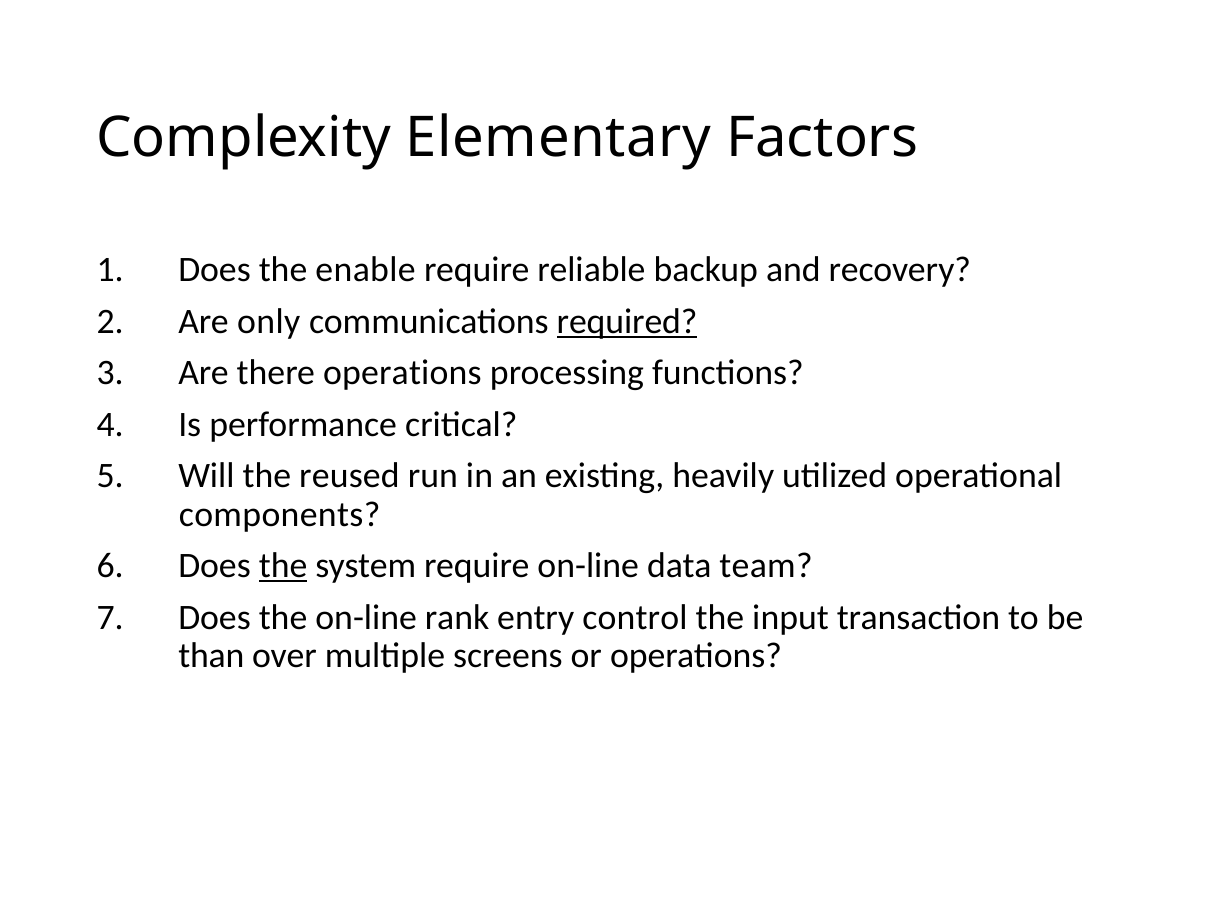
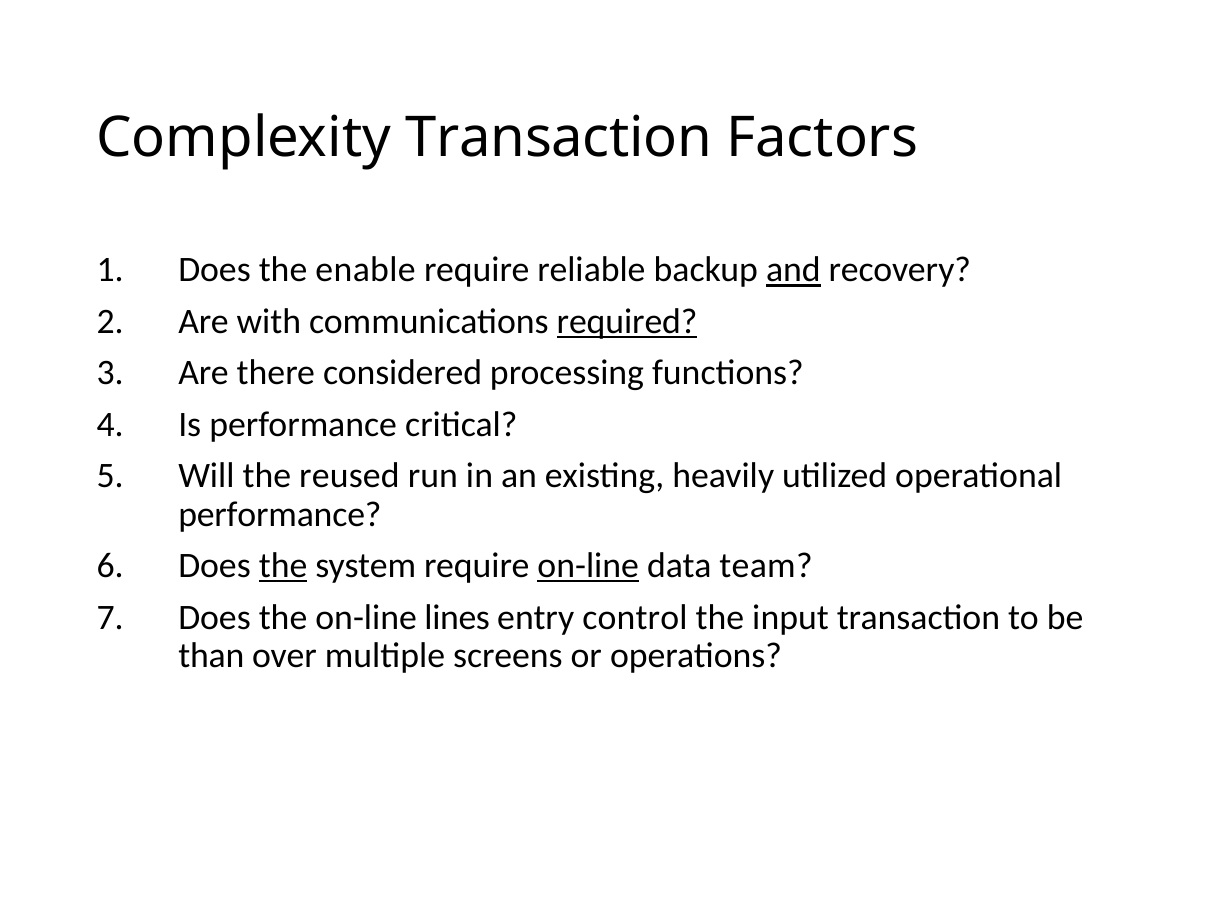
Complexity Elementary: Elementary -> Transaction
and underline: none -> present
only: only -> with
there operations: operations -> considered
components at (280, 514): components -> performance
on-line at (588, 566) underline: none -> present
rank: rank -> lines
